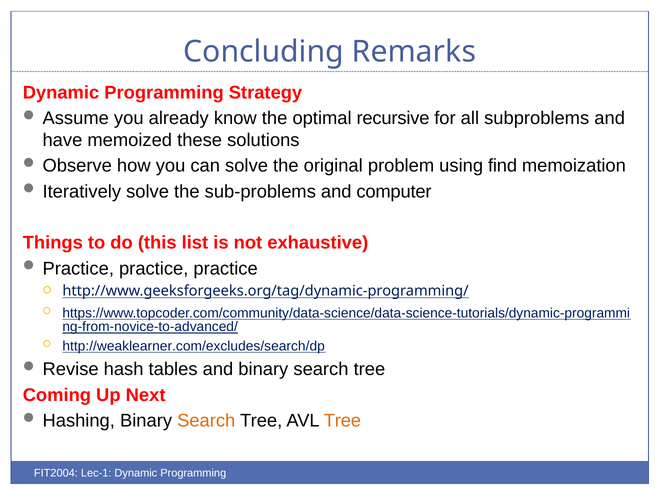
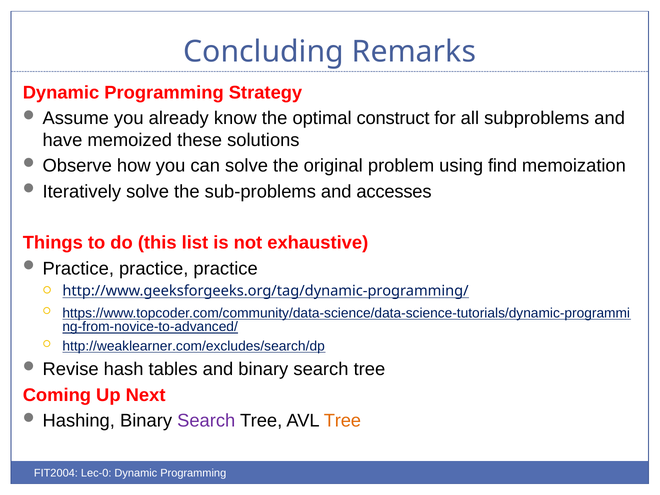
recursive: recursive -> construct
computer: computer -> accesses
Search at (206, 421) colour: orange -> purple
Lec-1: Lec-1 -> Lec-0
